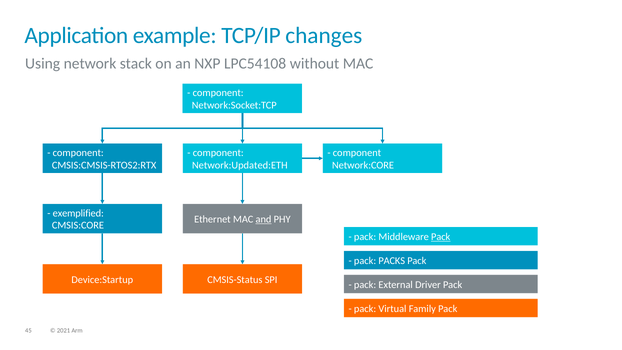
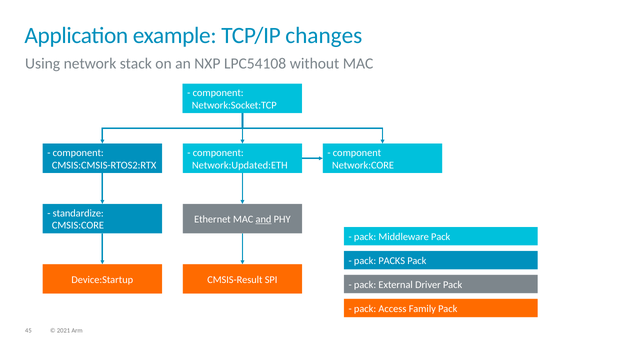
exemplified: exemplified -> standardize
Pack at (441, 237) underline: present -> none
CMSIS-Status: CMSIS-Status -> CMSIS-Result
Virtual: Virtual -> Access
